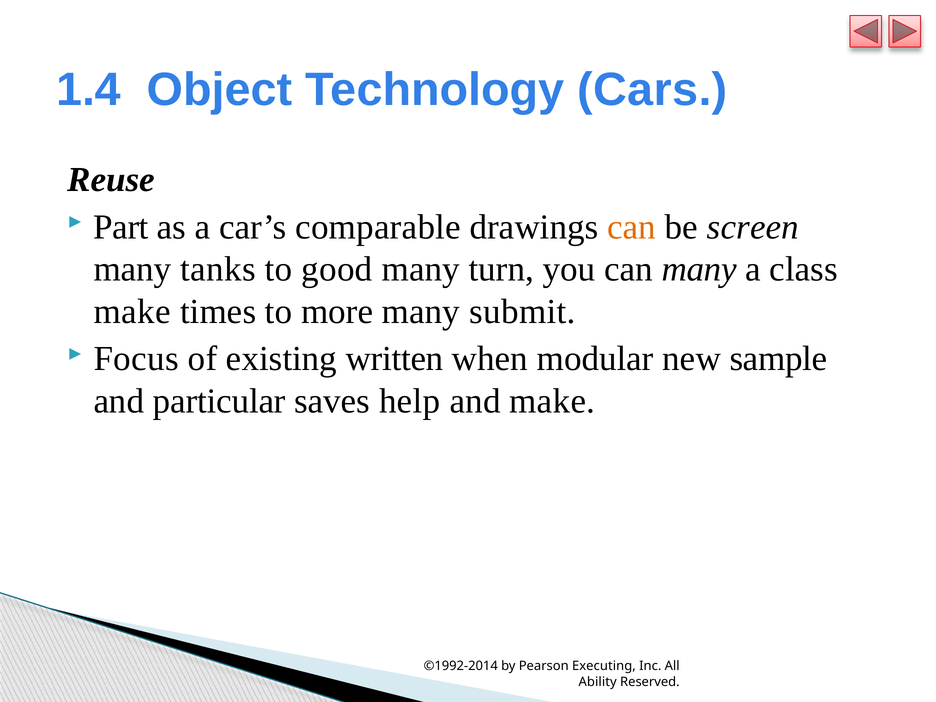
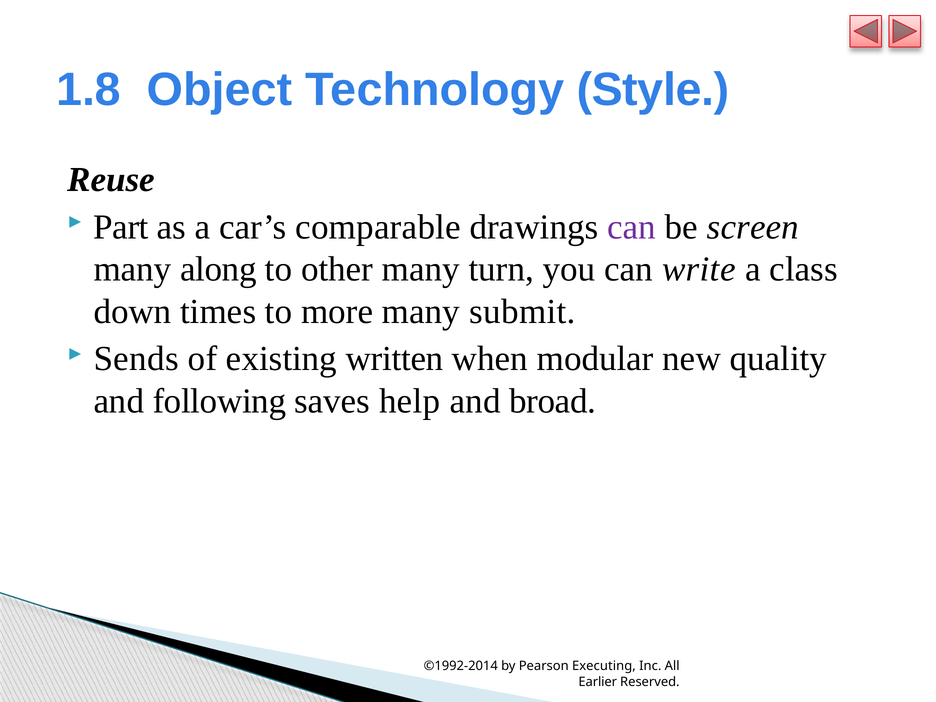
1.4: 1.4 -> 1.8
Cars: Cars -> Style
can at (631, 227) colour: orange -> purple
tanks: tanks -> along
good: good -> other
can many: many -> write
make at (132, 311): make -> down
Focus: Focus -> Sends
sample: sample -> quality
particular: particular -> following
and make: make -> broad
Ability: Ability -> Earlier
